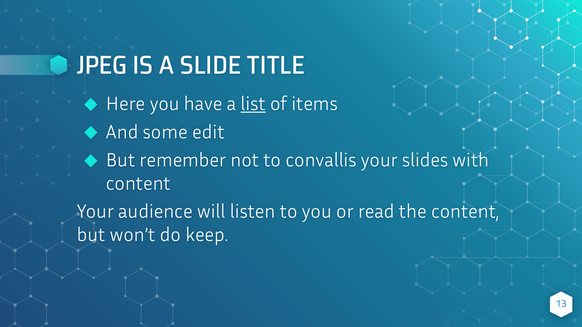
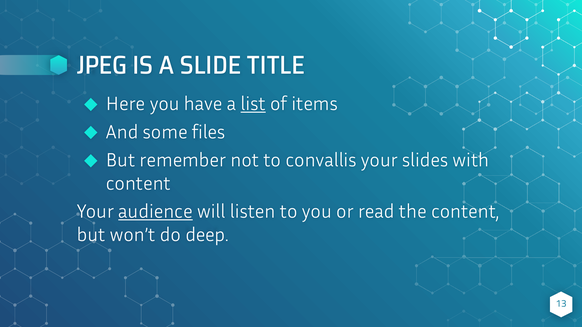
edit: edit -> files
audience underline: none -> present
keep: keep -> deep
